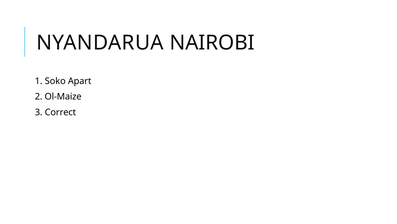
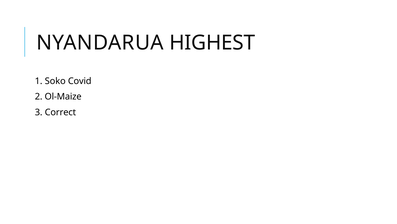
NAIROBI: NAIROBI -> HIGHEST
Apart: Apart -> Covid
